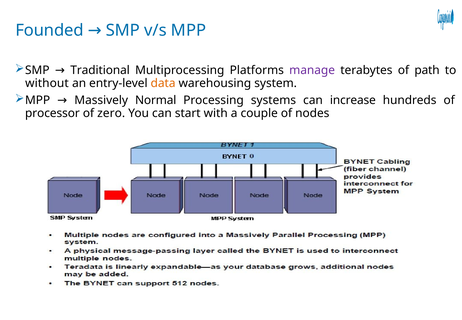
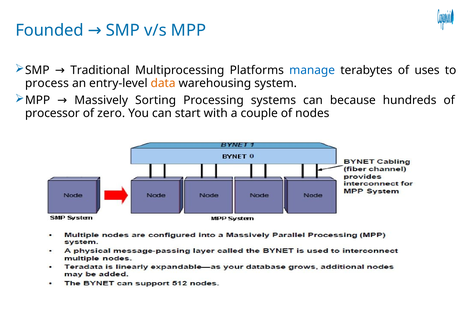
manage colour: purple -> blue
path: path -> uses
without: without -> process
Normal: Normal -> Sorting
increase: increase -> because
